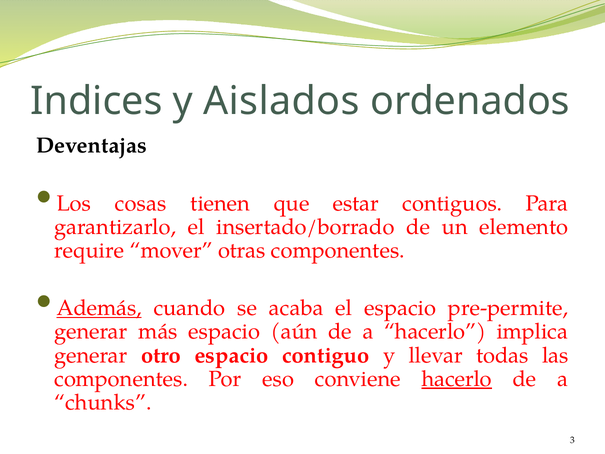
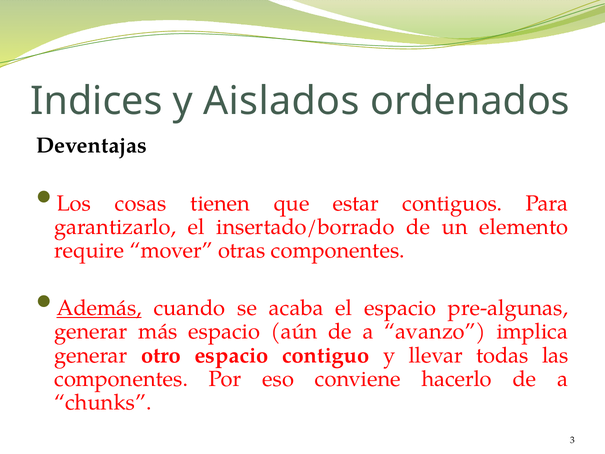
pre-permite: pre-permite -> pre-algunas
a hacerlo: hacerlo -> avanzo
hacerlo at (457, 379) underline: present -> none
